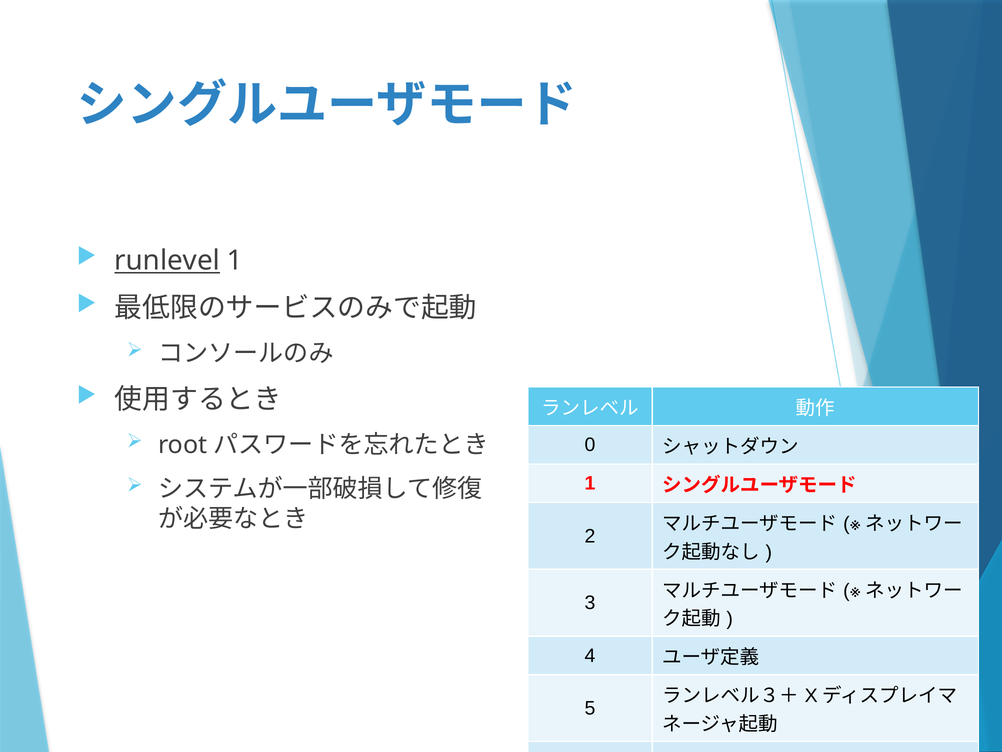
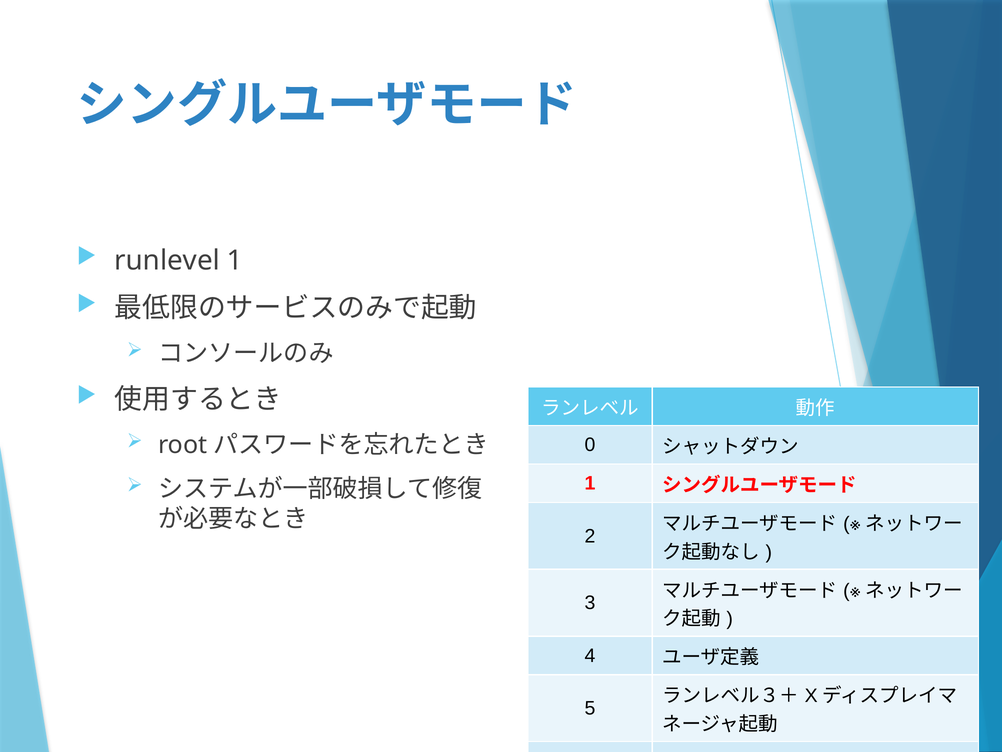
runlevel underline: present -> none
